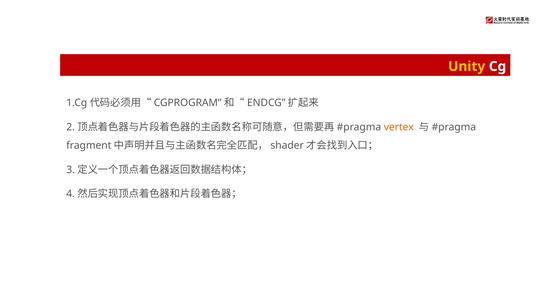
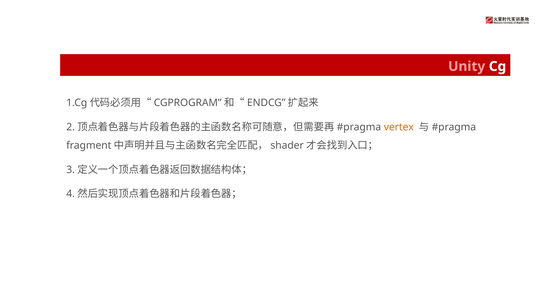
Unity colour: yellow -> pink
